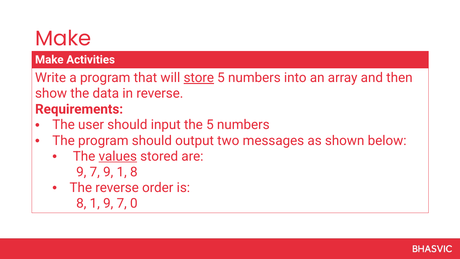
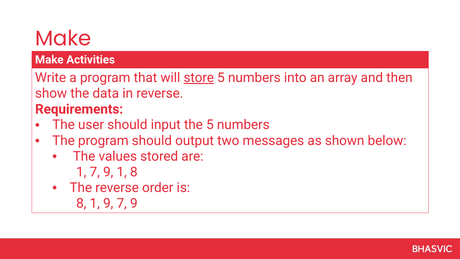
values underline: present -> none
9 at (81, 172): 9 -> 1
9 7 0: 0 -> 9
